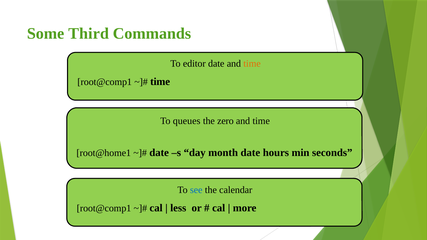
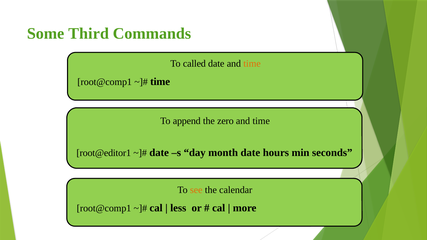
editor: editor -> called
queues: queues -> append
root@home1: root@home1 -> root@editor1
see colour: blue -> orange
